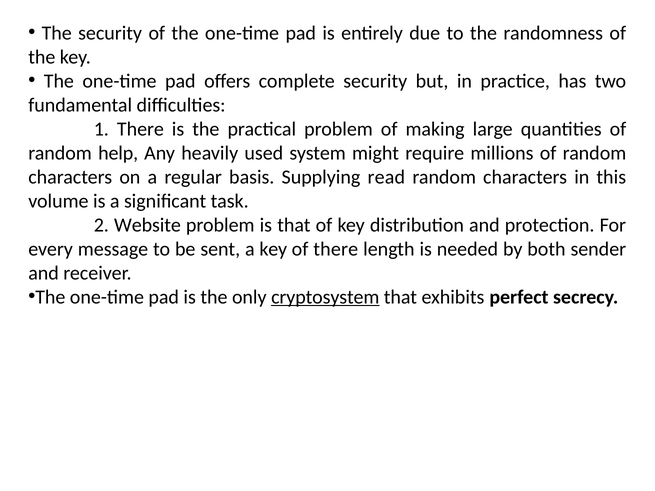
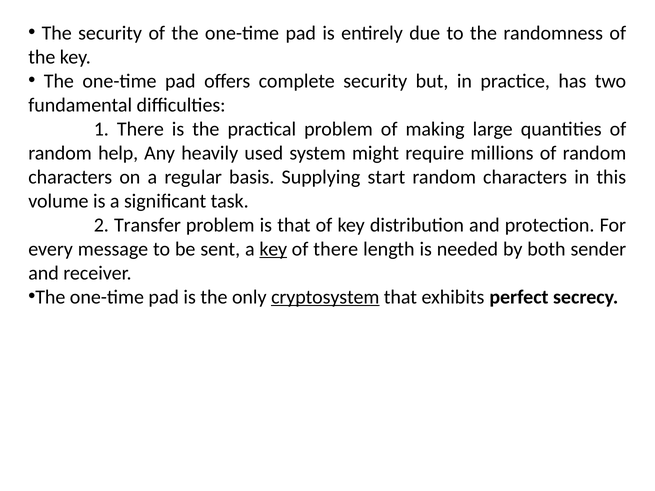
read: read -> start
Website: Website -> Transfer
key at (273, 249) underline: none -> present
